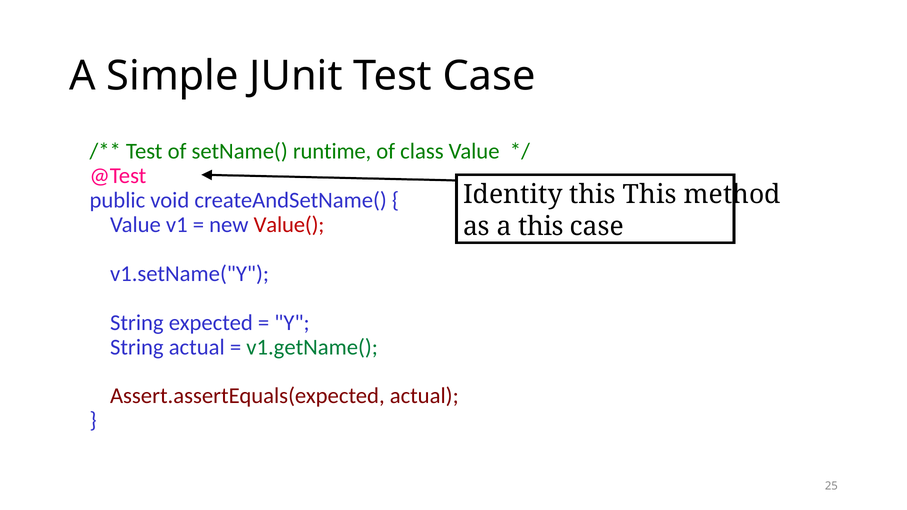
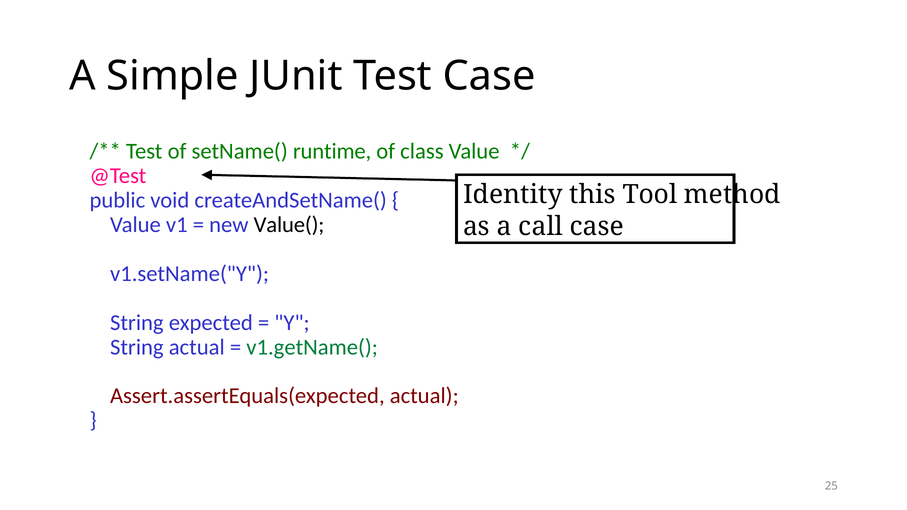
this This: This -> Tool
Value( colour: red -> black
a this: this -> call
